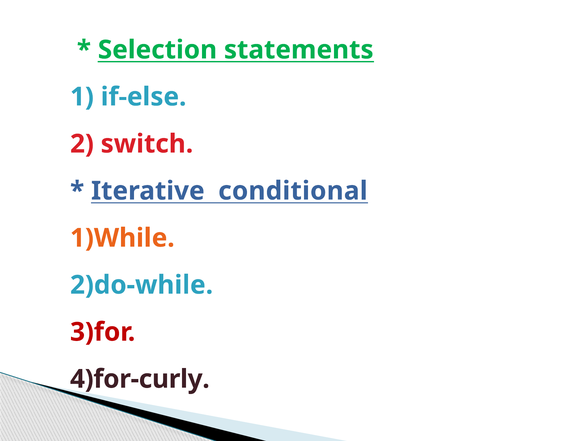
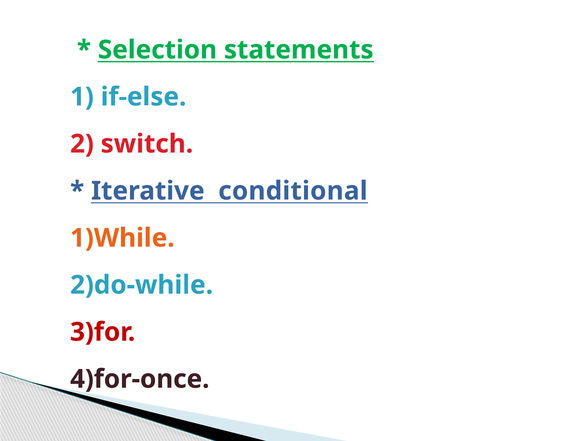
4)for-curly: 4)for-curly -> 4)for-once
